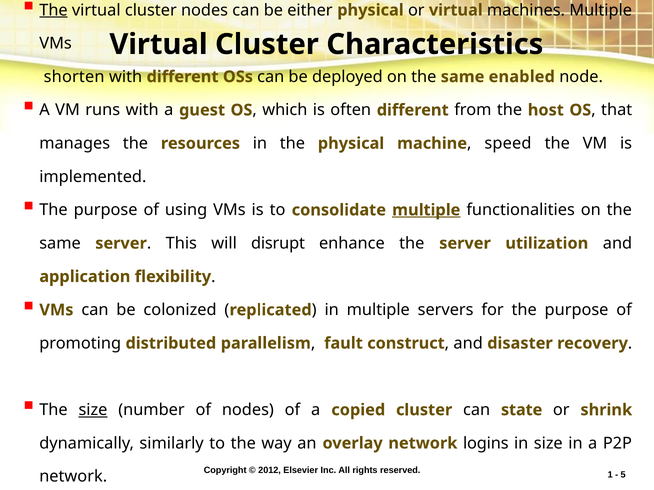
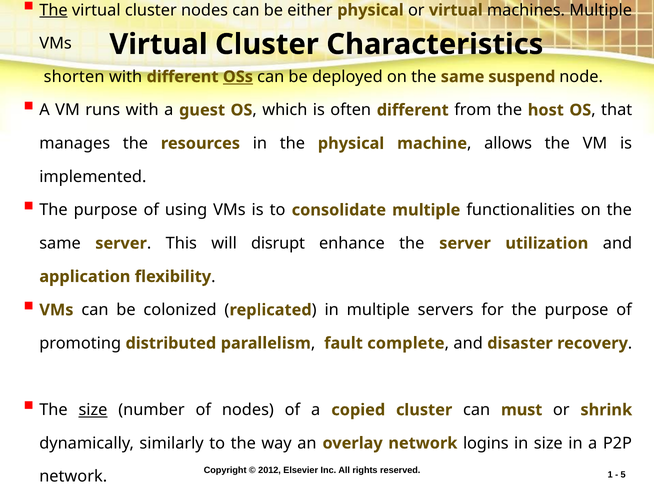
OSs underline: none -> present
enabled: enabled -> suspend
speed: speed -> allows
multiple at (426, 210) underline: present -> none
construct: construct -> complete
state: state -> must
